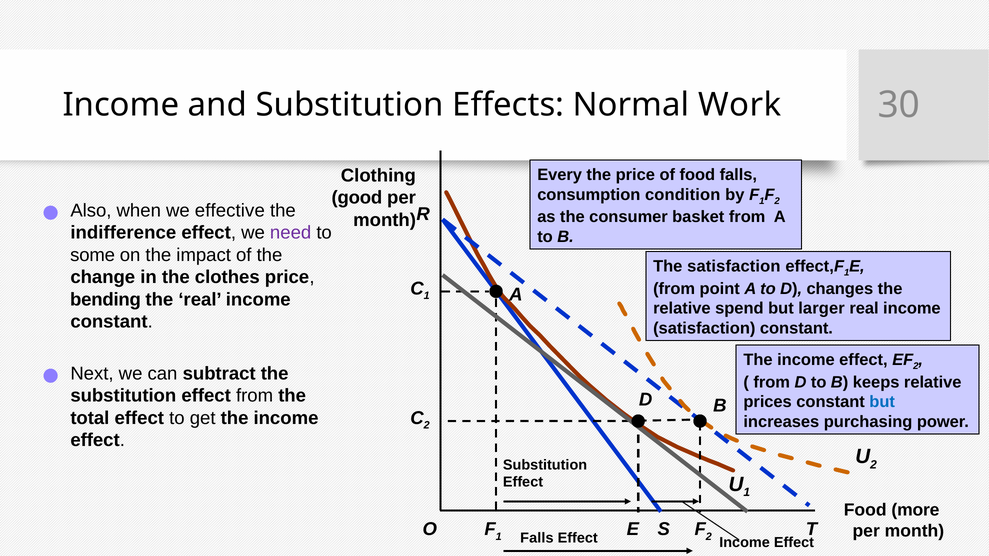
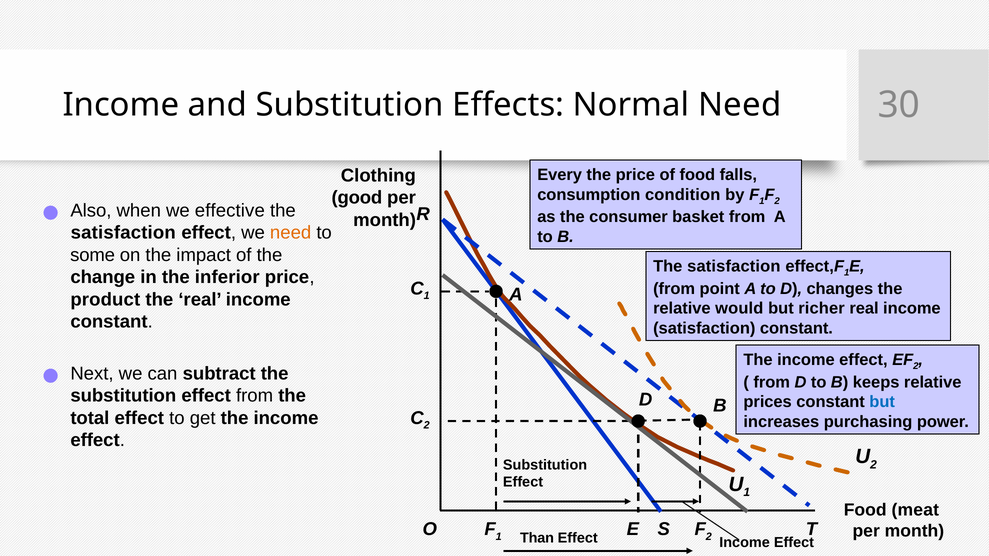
Normal Work: Work -> Need
indifference at (123, 233): indifference -> satisfaction
need at (291, 233) colour: purple -> orange
clothes: clothes -> inferior
bending: bending -> product
spend: spend -> would
larger: larger -> richer
more: more -> meat
Falls at (537, 538): Falls -> Than
